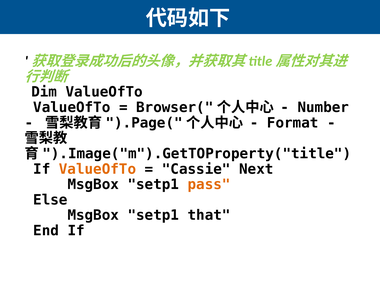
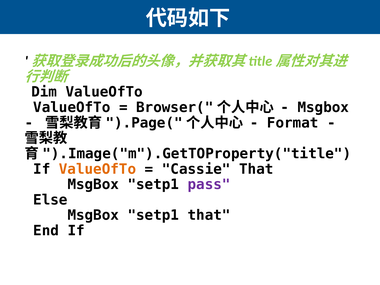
Number at (323, 107): Number -> Msgbox
Cassie Next: Next -> That
pass colour: orange -> purple
